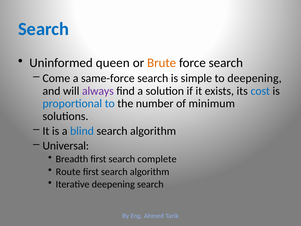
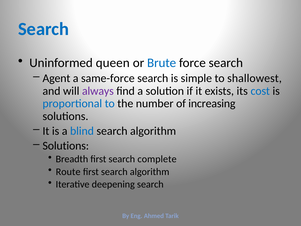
Brute colour: orange -> blue
Come: Come -> Agent
to deepening: deepening -> shallowest
minimum: minimum -> increasing
Universal at (66, 146): Universal -> Solutions
